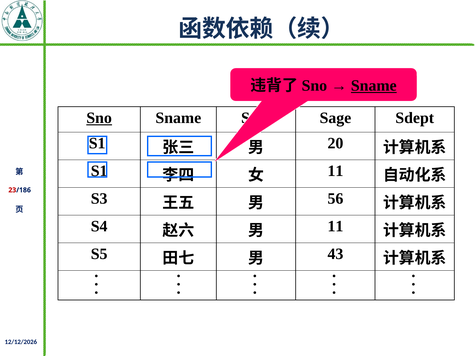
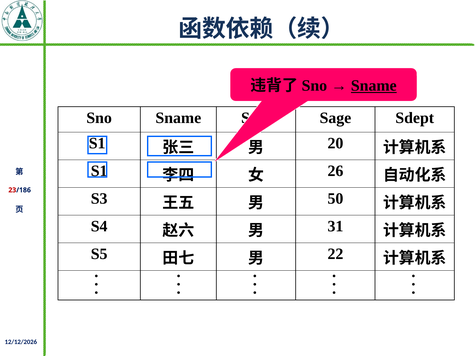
Sno underline: present -> none
11 at (335, 171): 11 -> 26
56: 56 -> 50
11 at (335, 227): 11 -> 31
43: 43 -> 22
